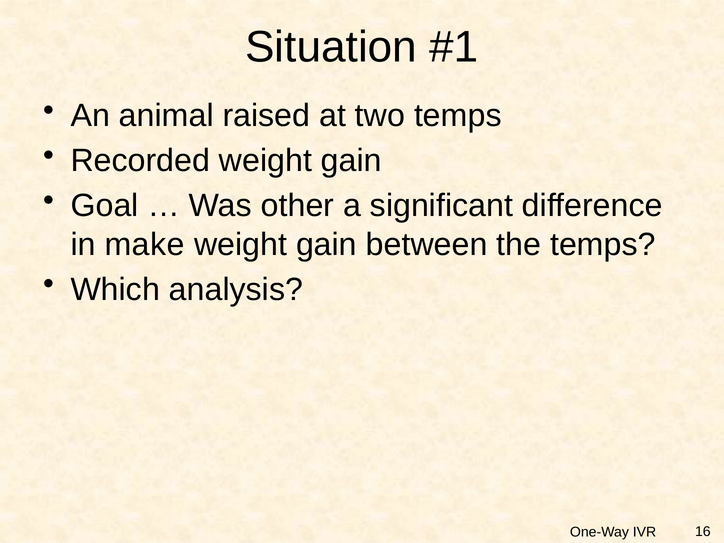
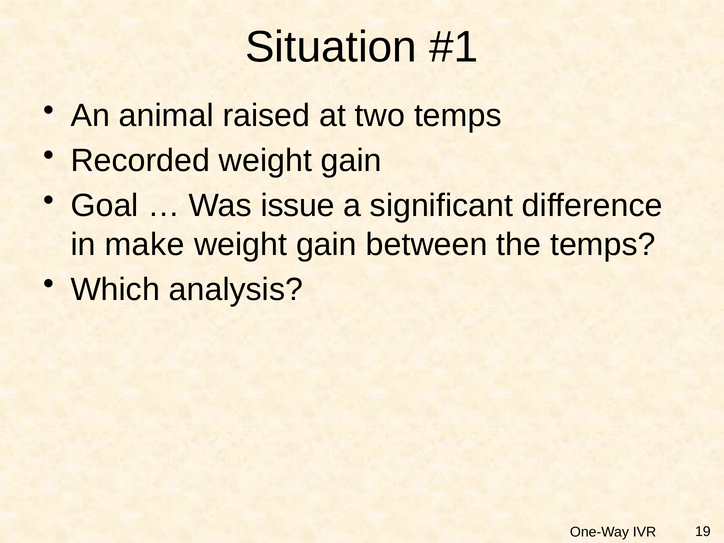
other: other -> issue
16: 16 -> 19
